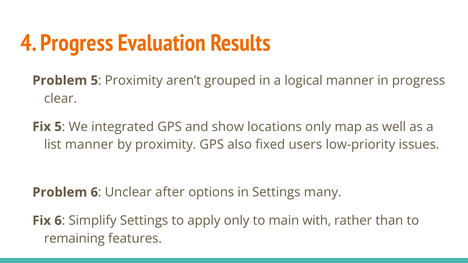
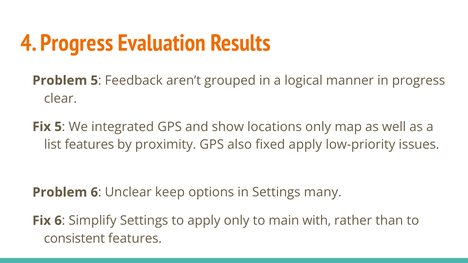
5 Proximity: Proximity -> Feedback
list manner: manner -> features
fixed users: users -> apply
after: after -> keep
remaining: remaining -> consistent
